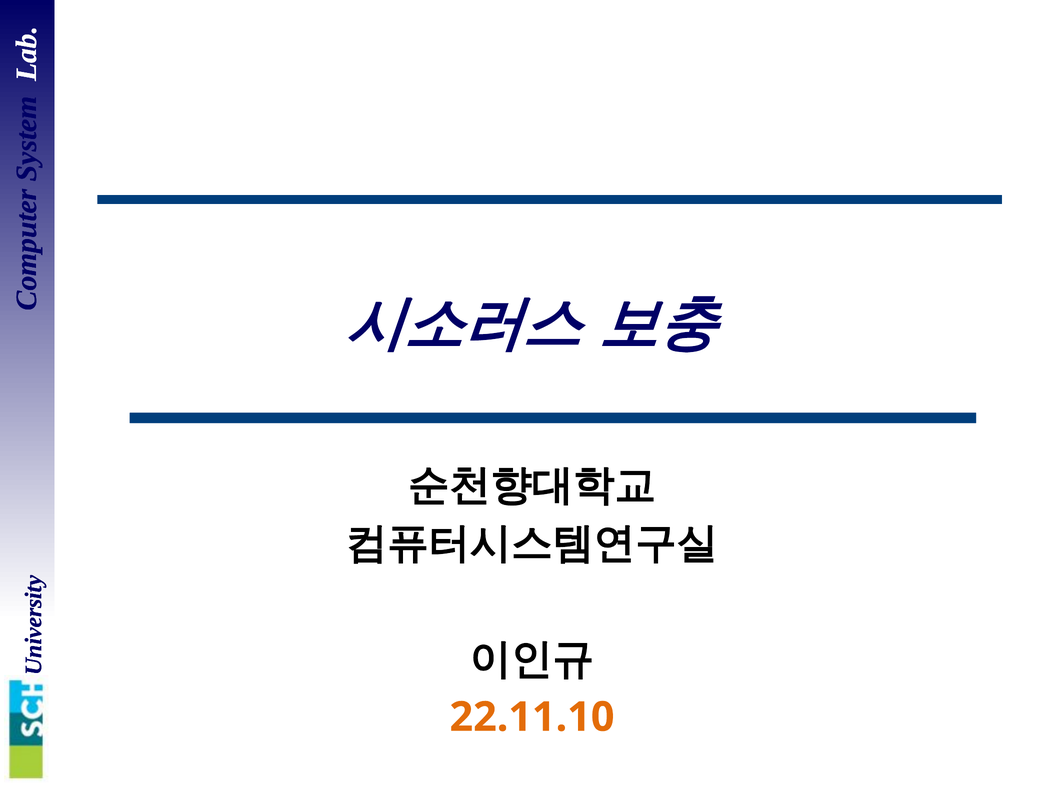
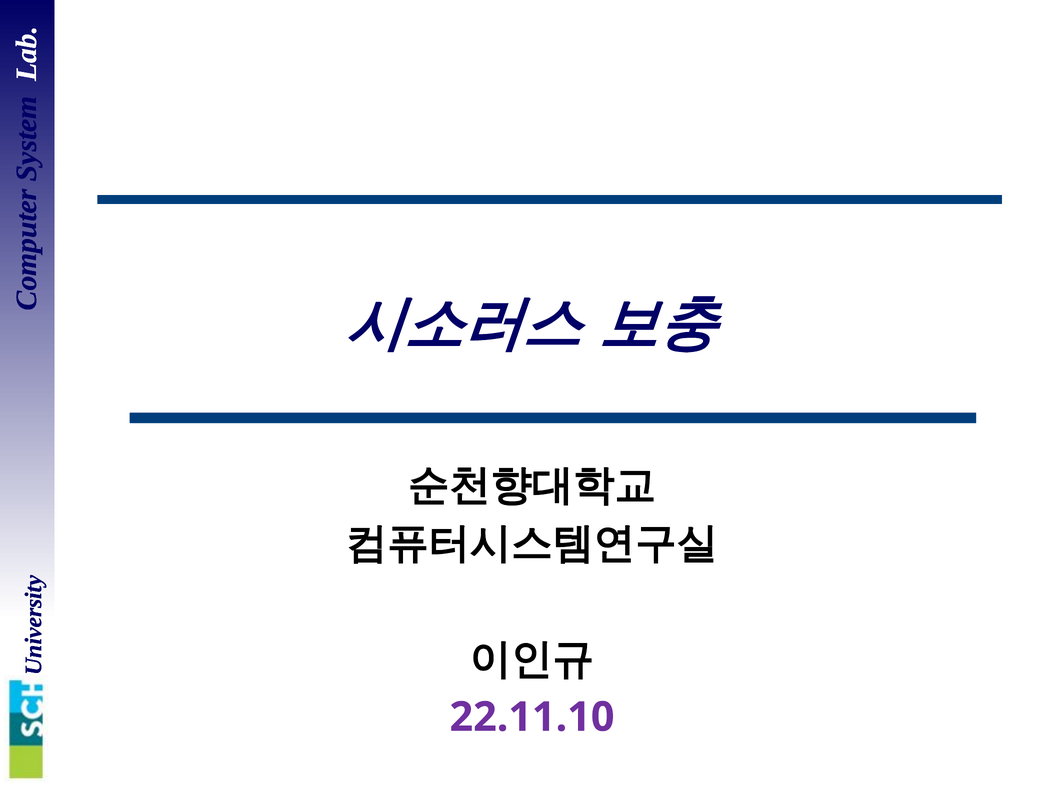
22.11.10 colour: orange -> purple
